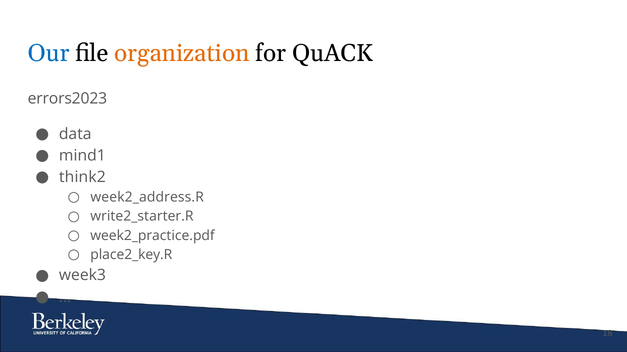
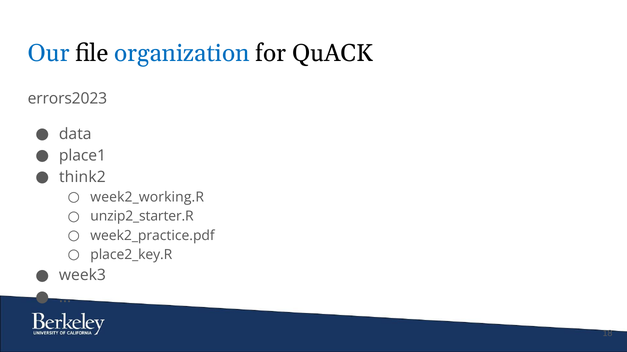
organization colour: orange -> blue
mind1: mind1 -> place1
week2_address.R: week2_address.R -> week2_working.R
write2_starter.R: write2_starter.R -> unzip2_starter.R
